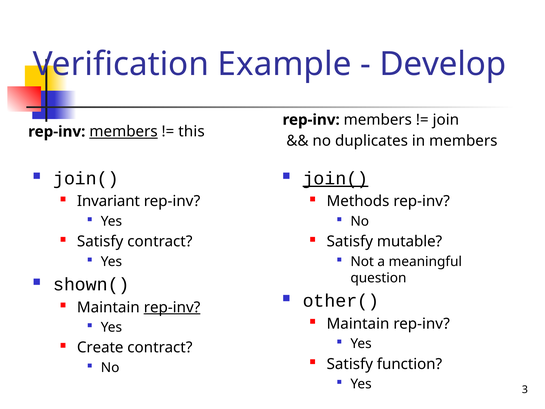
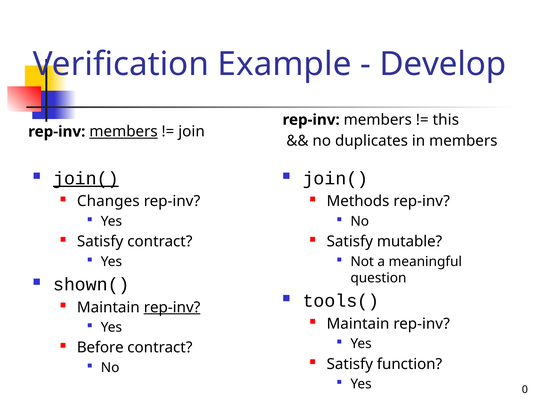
join: join -> this
this: this -> join
join( at (86, 178) underline: none -> present
join( at (335, 178) underline: present -> none
Invariant: Invariant -> Changes
other(: other( -> tools(
Create: Create -> Before
3: 3 -> 0
